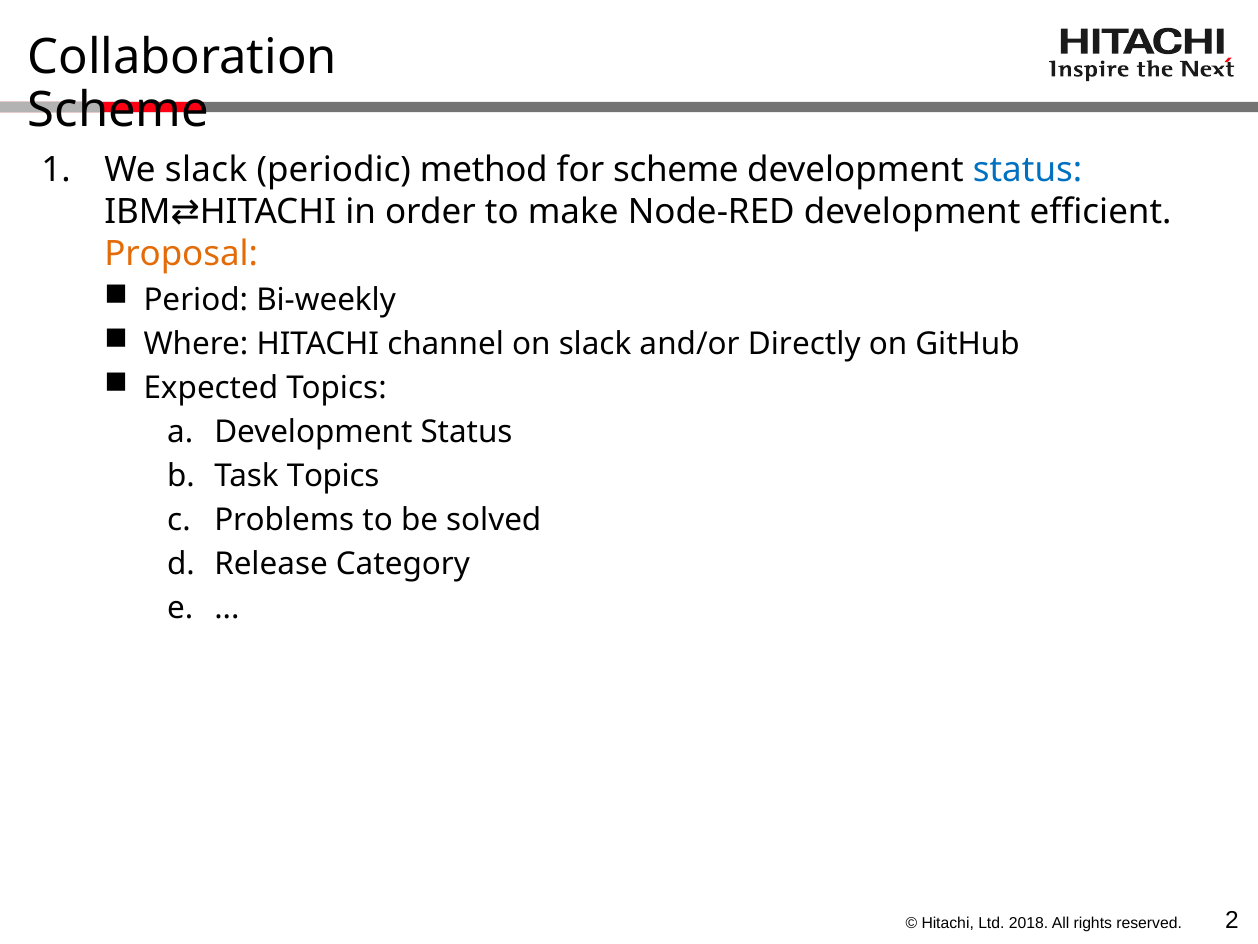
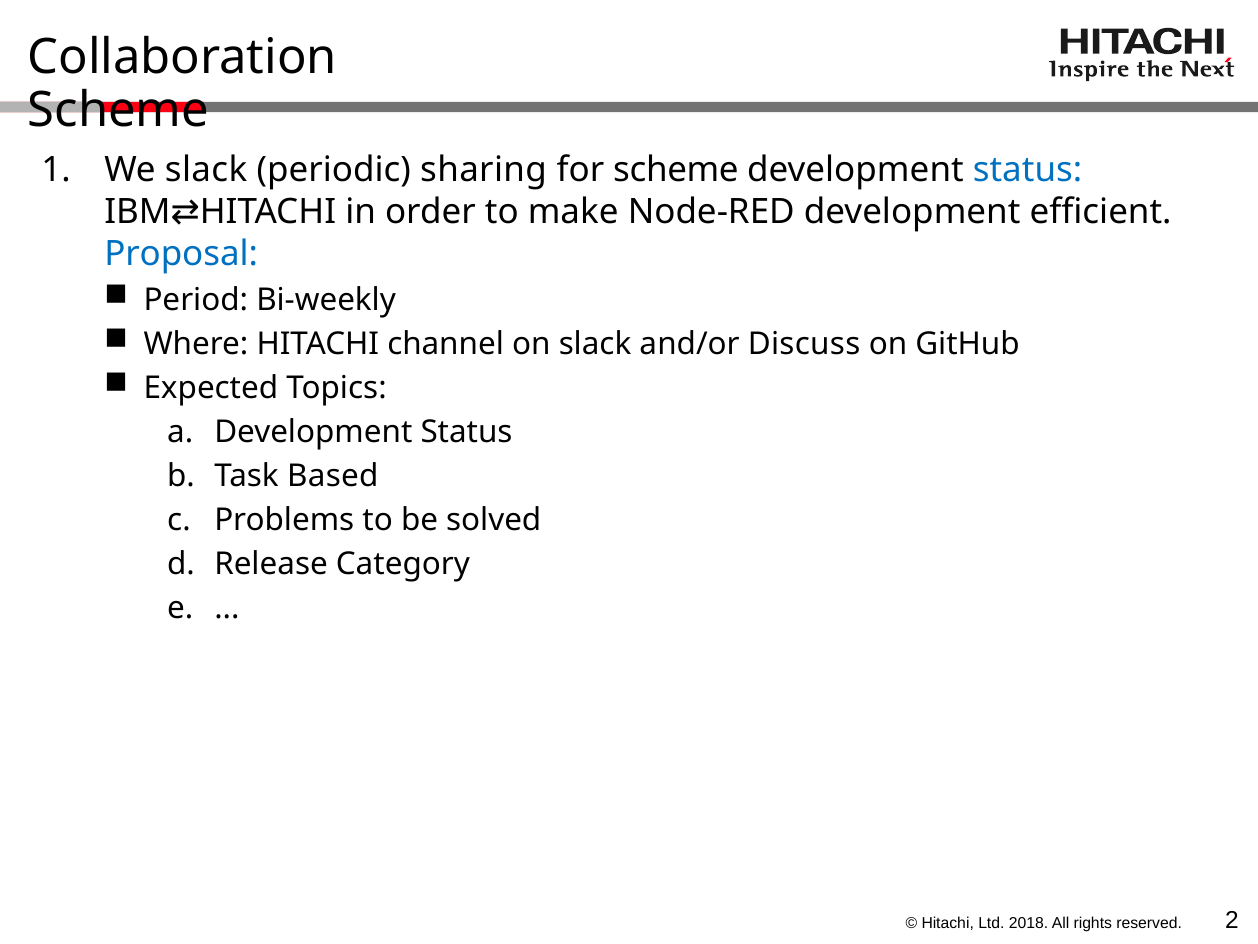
method: method -> sharing
Proposal colour: orange -> blue
Directly: Directly -> Discuss
Task Topics: Topics -> Based
